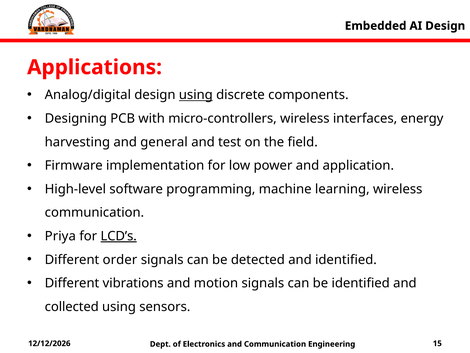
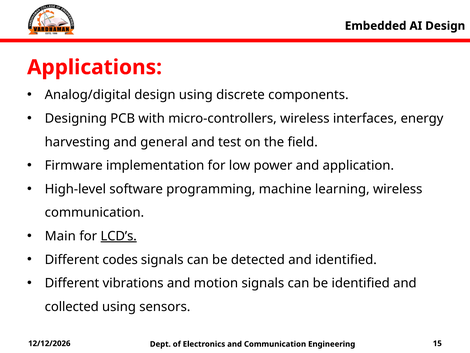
using at (196, 95) underline: present -> none
Priya: Priya -> Main
order: order -> codes
